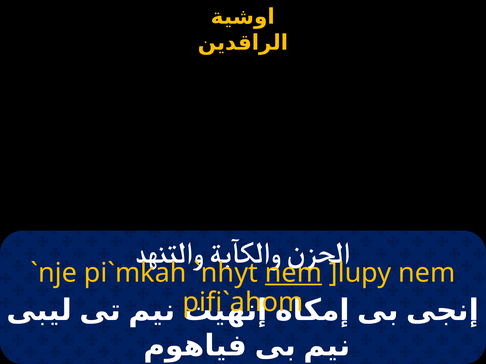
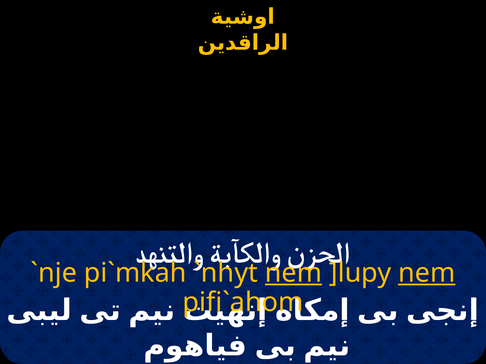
nem at (427, 273) underline: none -> present
